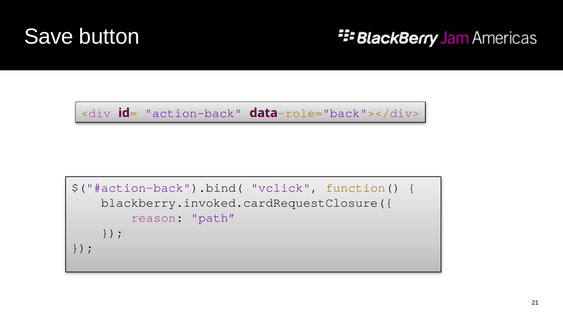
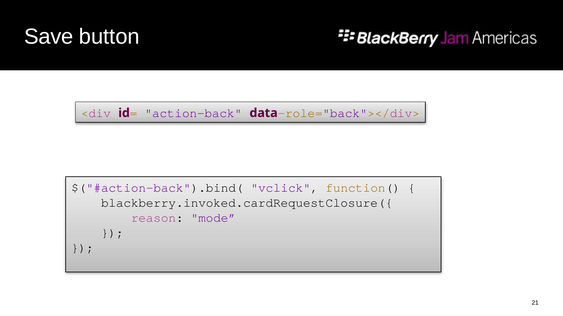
path: path -> mode
